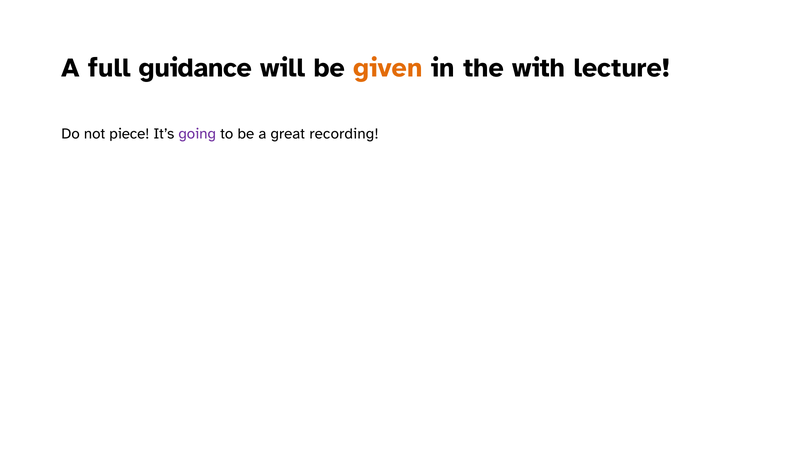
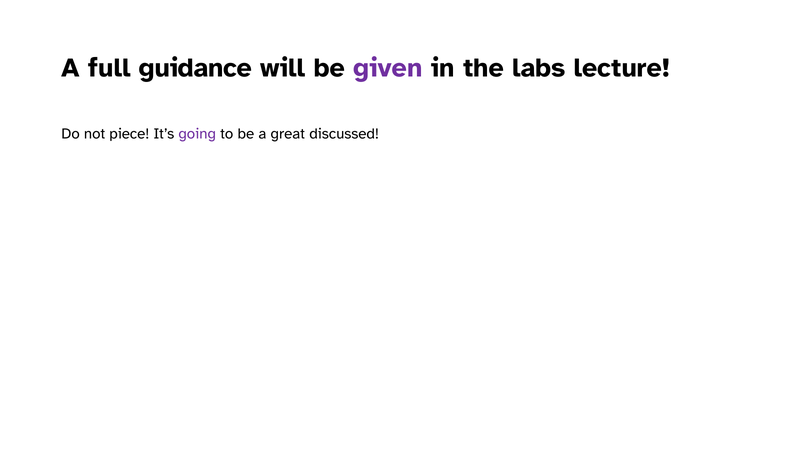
given colour: orange -> purple
with: with -> labs
recording: recording -> discussed
